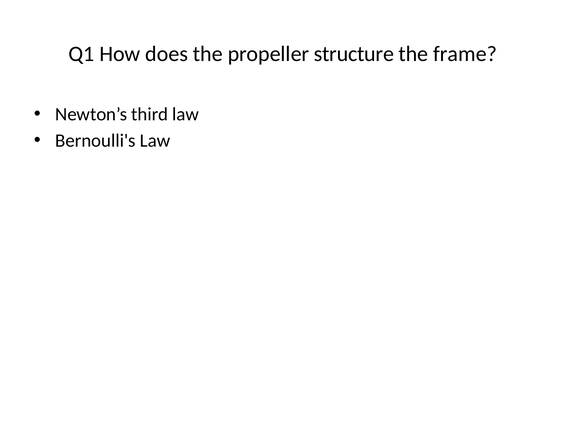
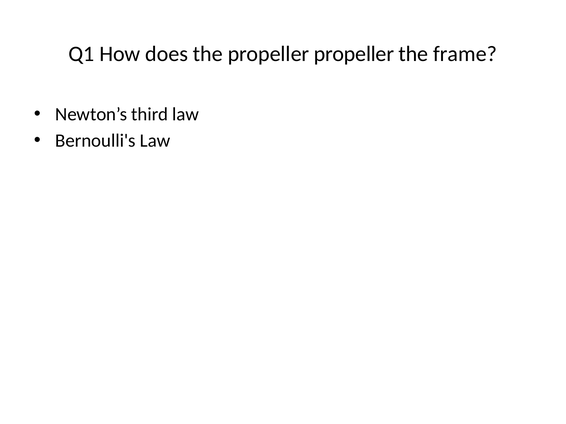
propeller structure: structure -> propeller
